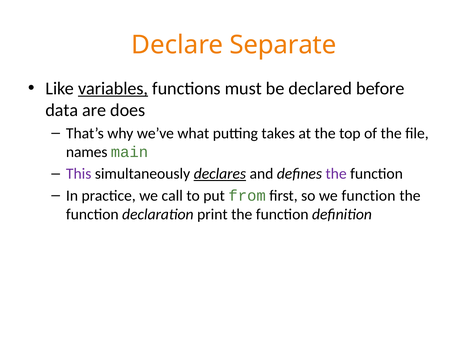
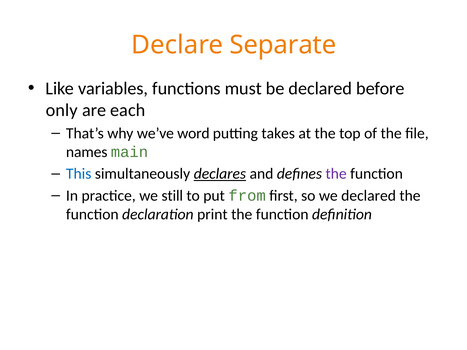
variables underline: present -> none
data: data -> only
does: does -> each
what: what -> word
This colour: purple -> blue
call: call -> still
we function: function -> declared
